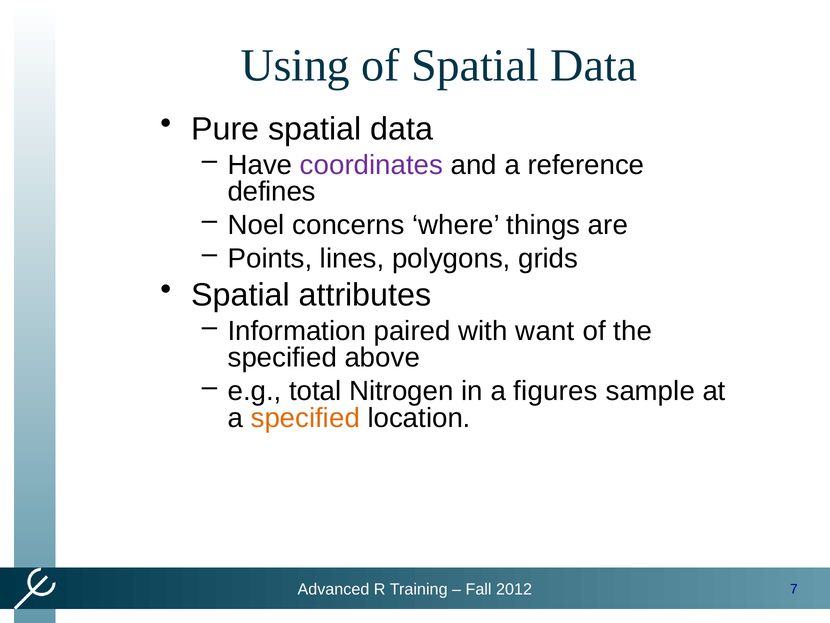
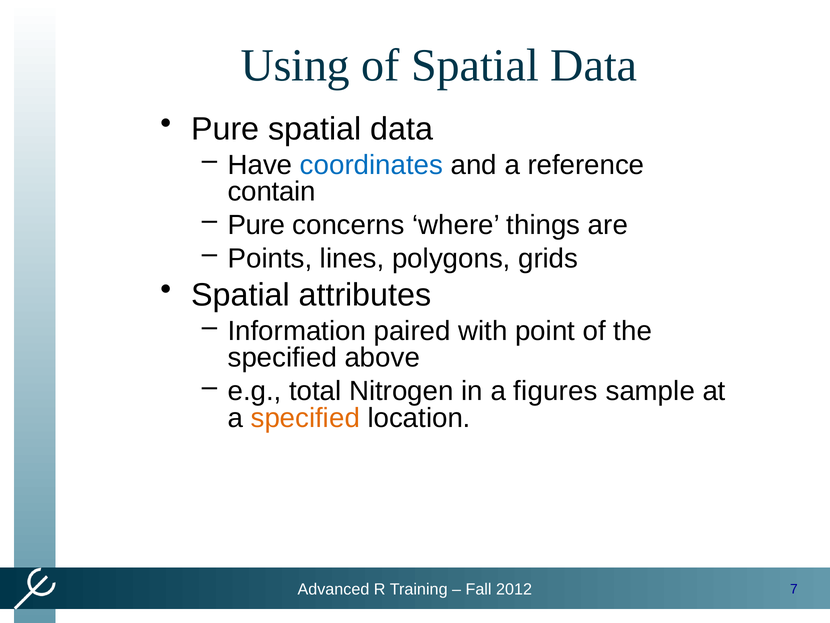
coordinates colour: purple -> blue
defines: defines -> contain
Noel at (256, 225): Noel -> Pure
want: want -> point
